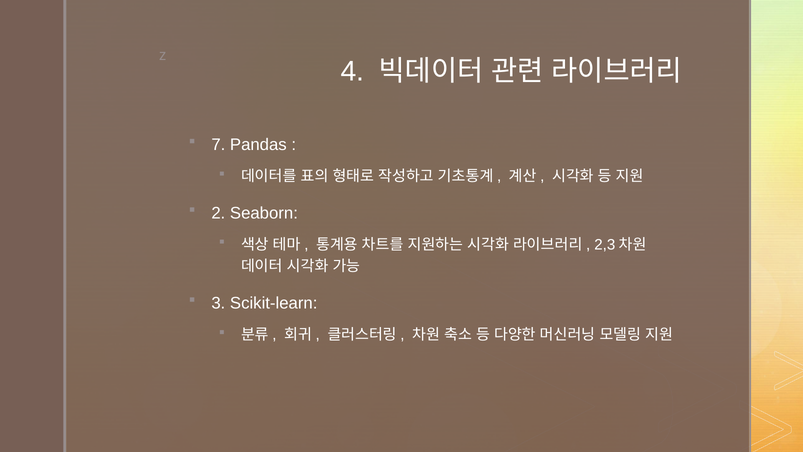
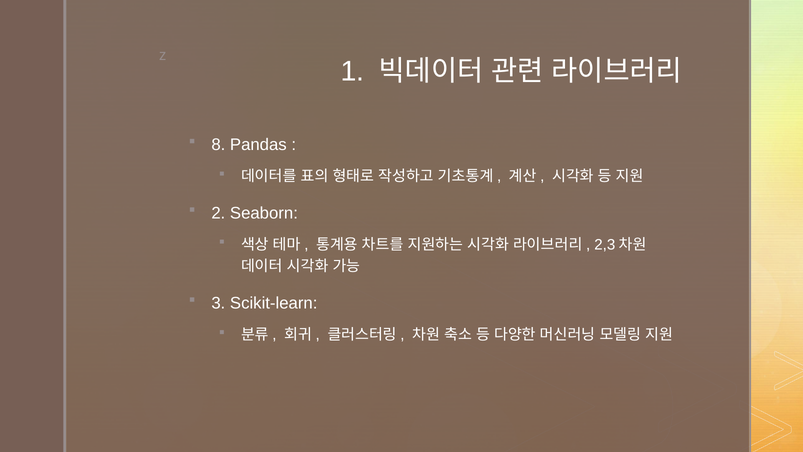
4: 4 -> 1
7: 7 -> 8
